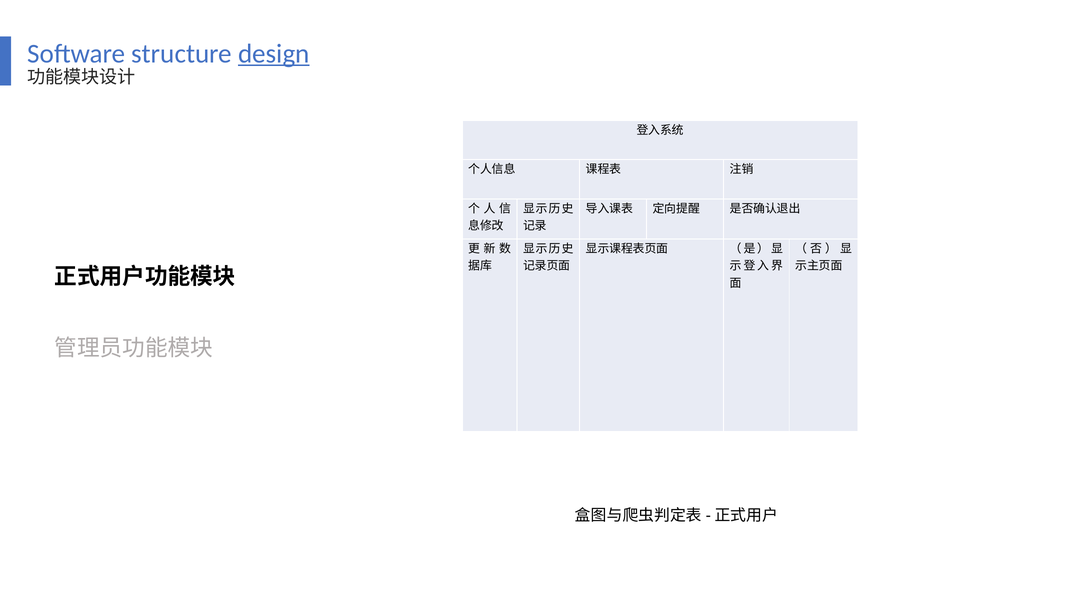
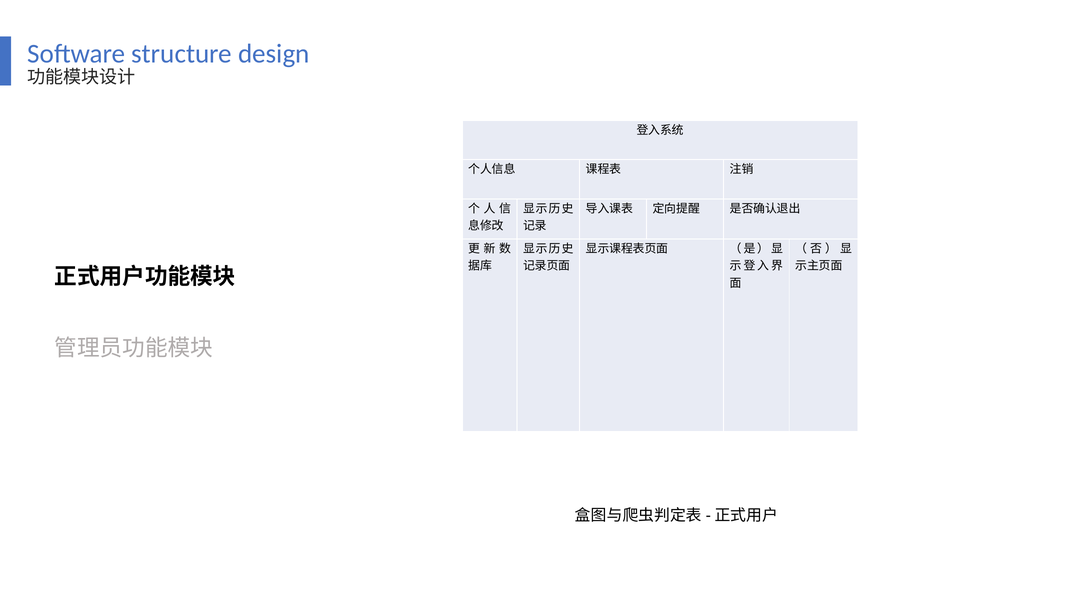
design underline: present -> none
